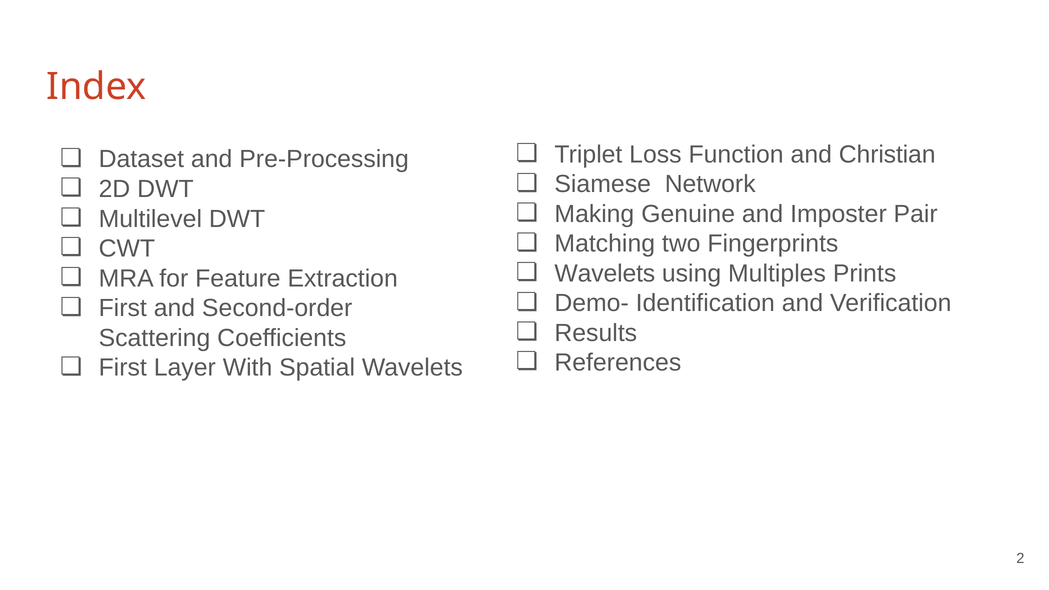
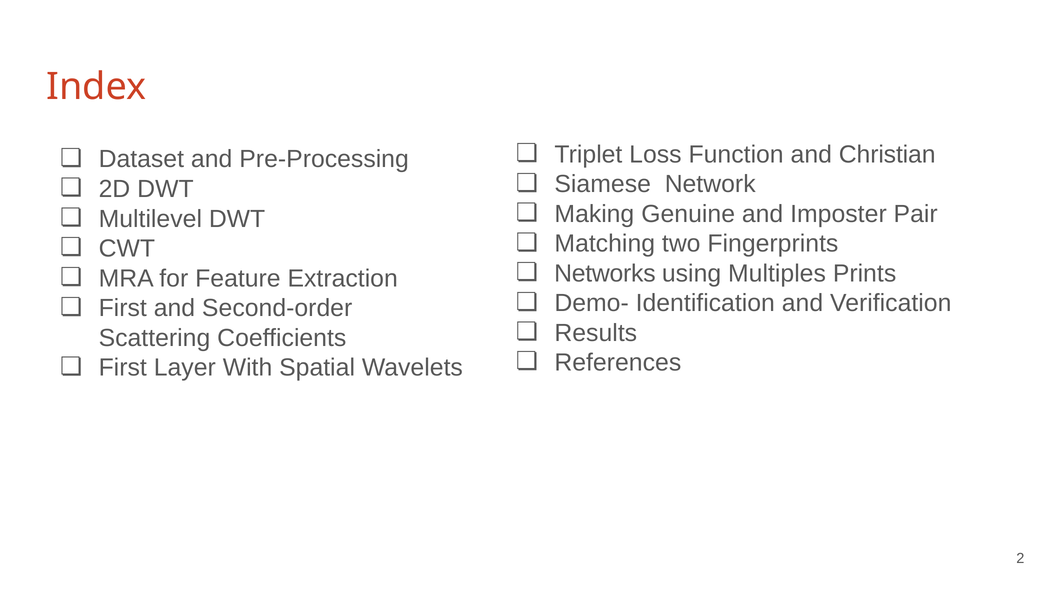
Wavelets at (605, 273): Wavelets -> Networks
